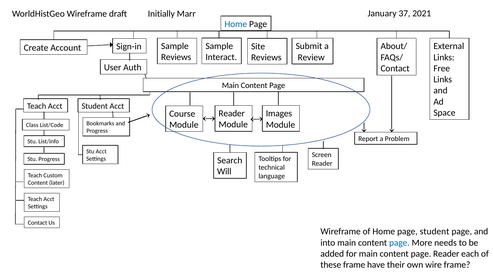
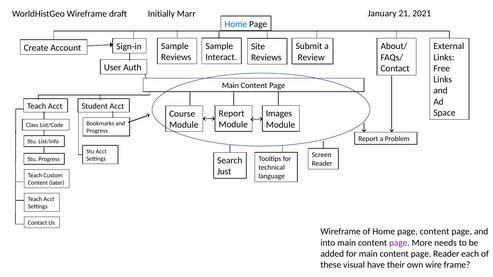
37: 37 -> 21
Reader at (232, 114): Reader -> Report
Will: Will -> Just
page student: student -> content
page at (399, 243) colour: blue -> purple
these frame: frame -> visual
